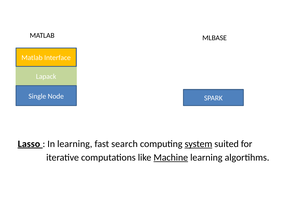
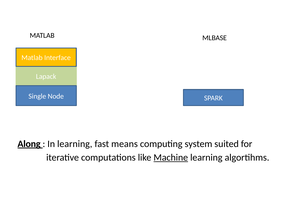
Lasso: Lasso -> Along
search: search -> means
system underline: present -> none
